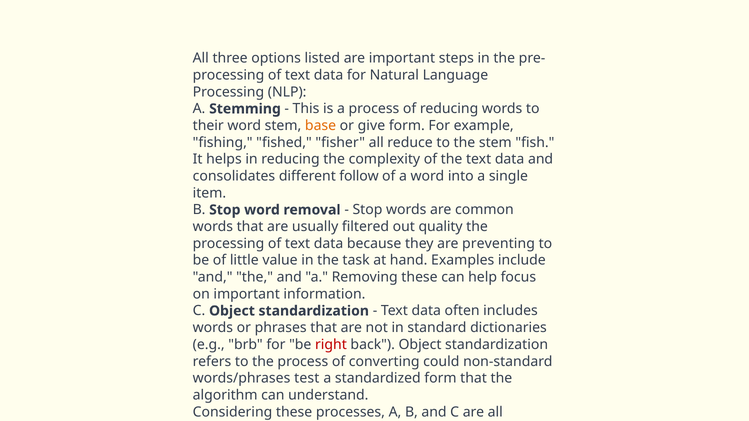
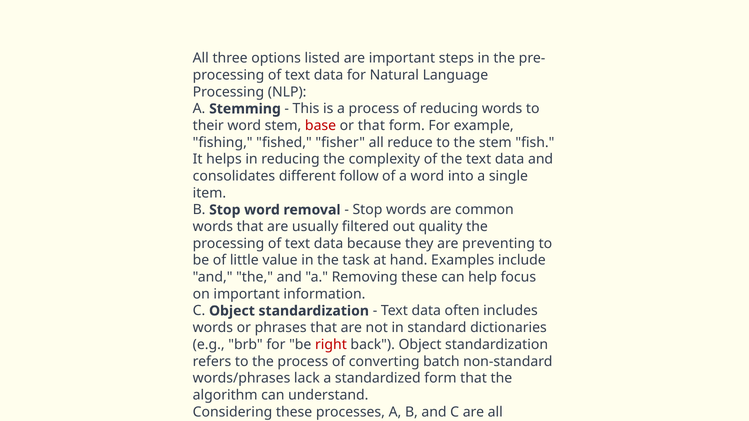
base colour: orange -> red
or give: give -> that
could: could -> batch
test: test -> lack
